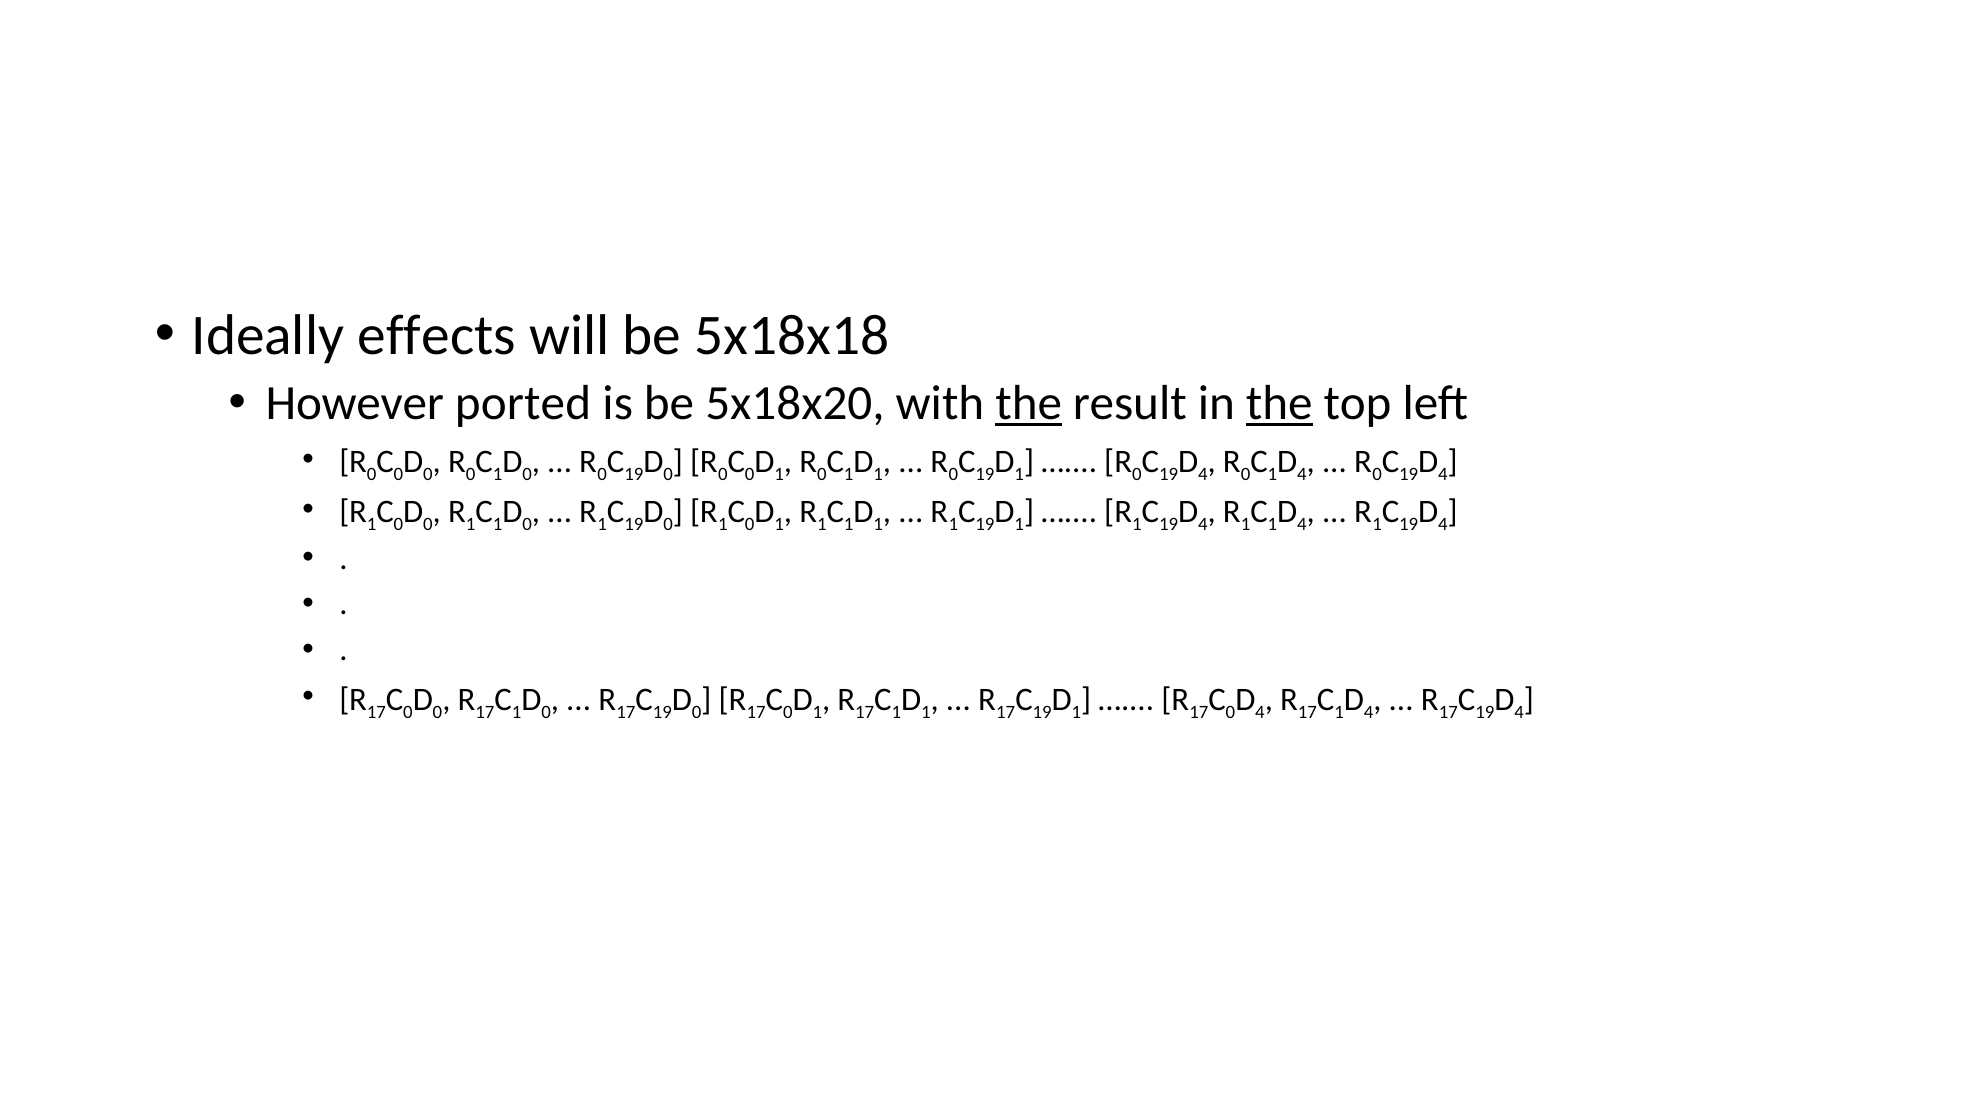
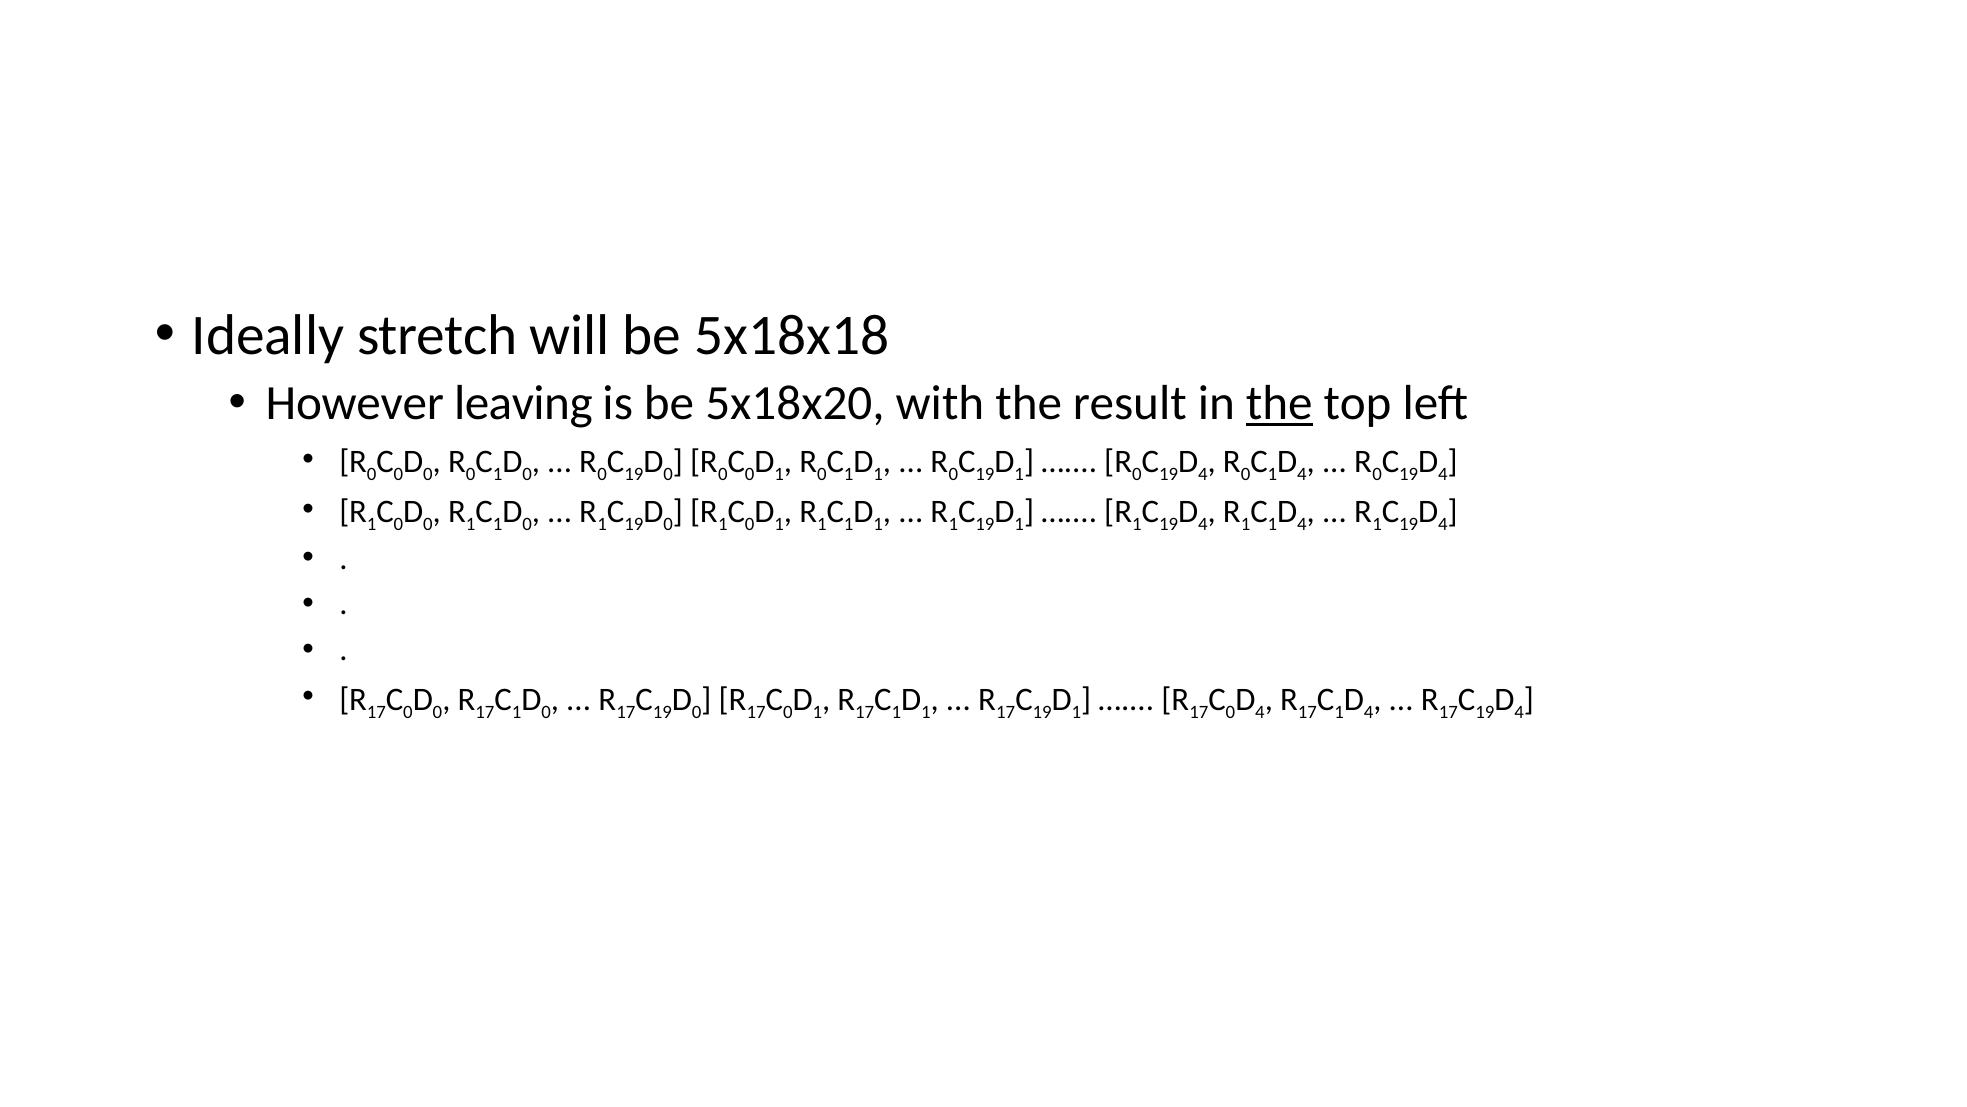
effects: effects -> stretch
ported: ported -> leaving
the at (1029, 403) underline: present -> none
